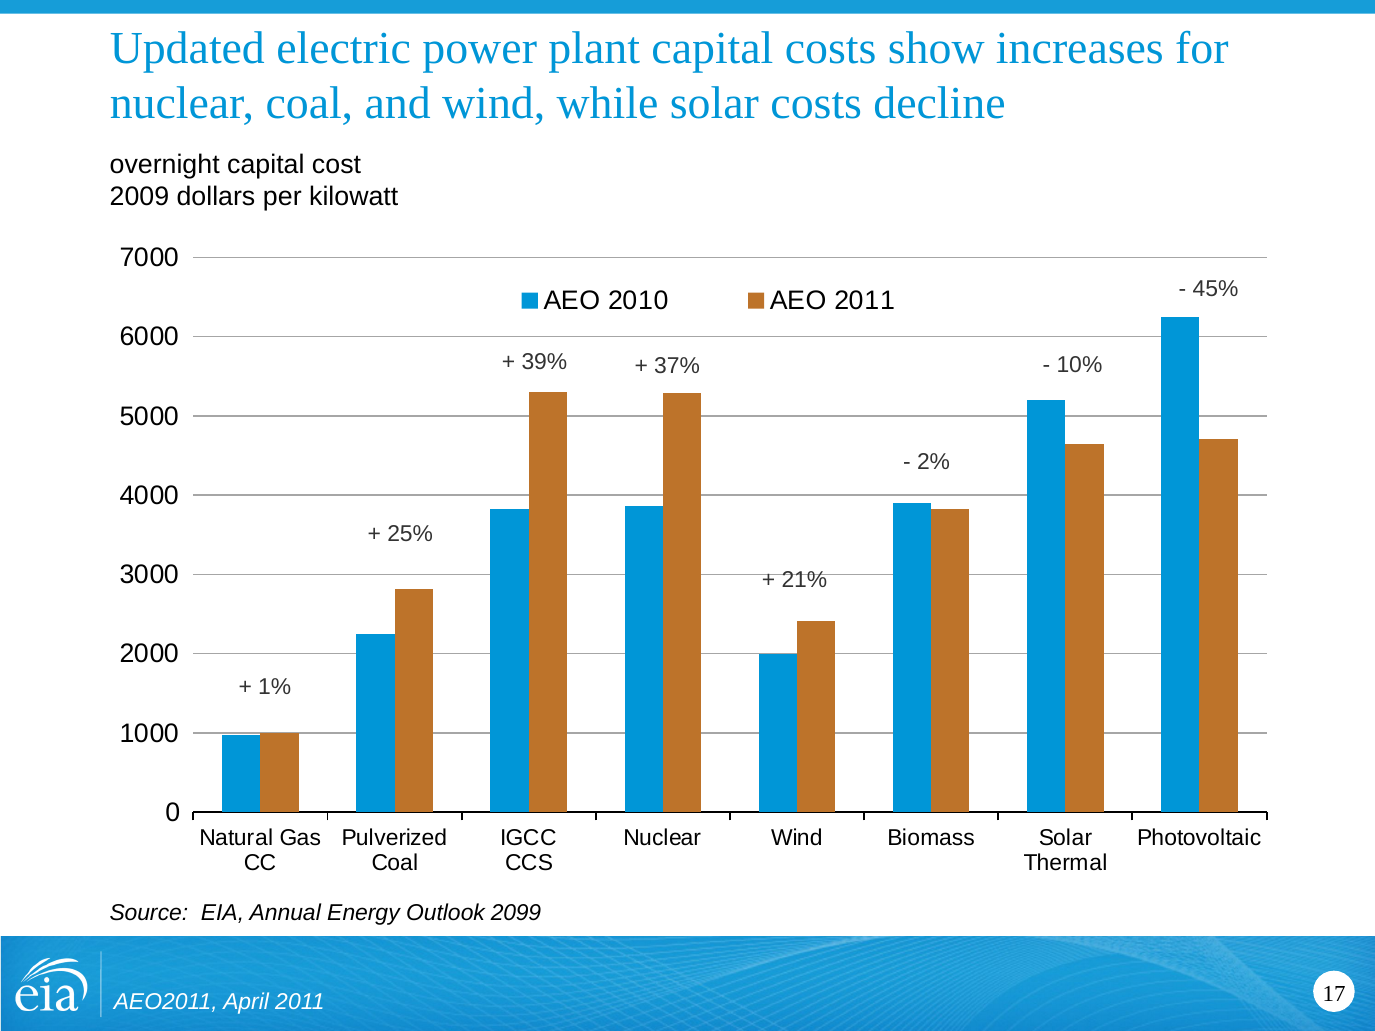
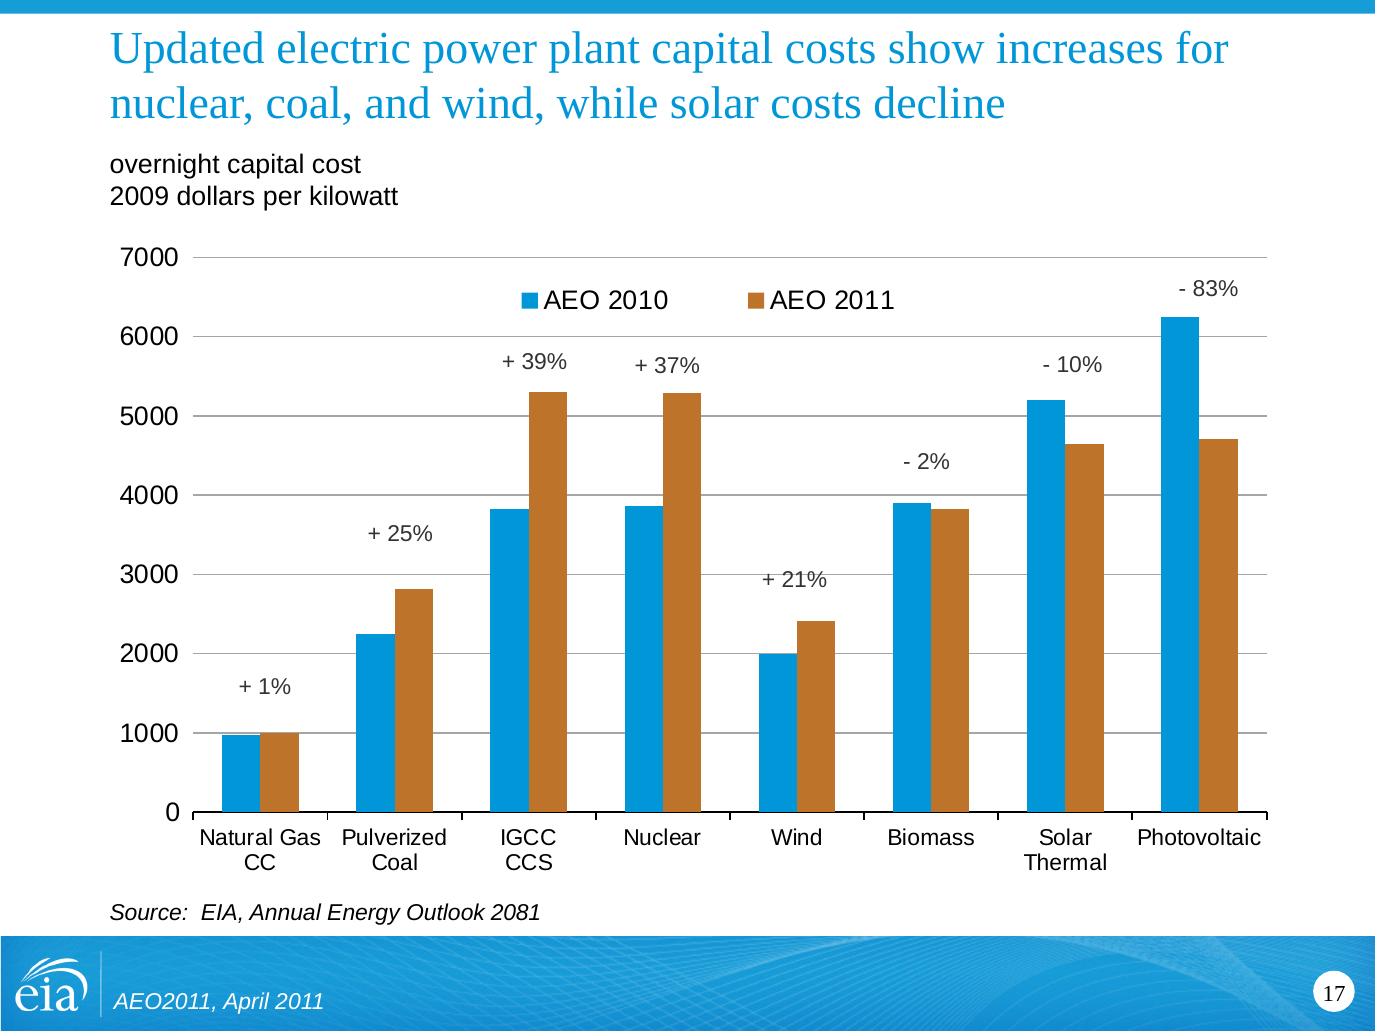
45%: 45% -> 83%
2099: 2099 -> 2081
